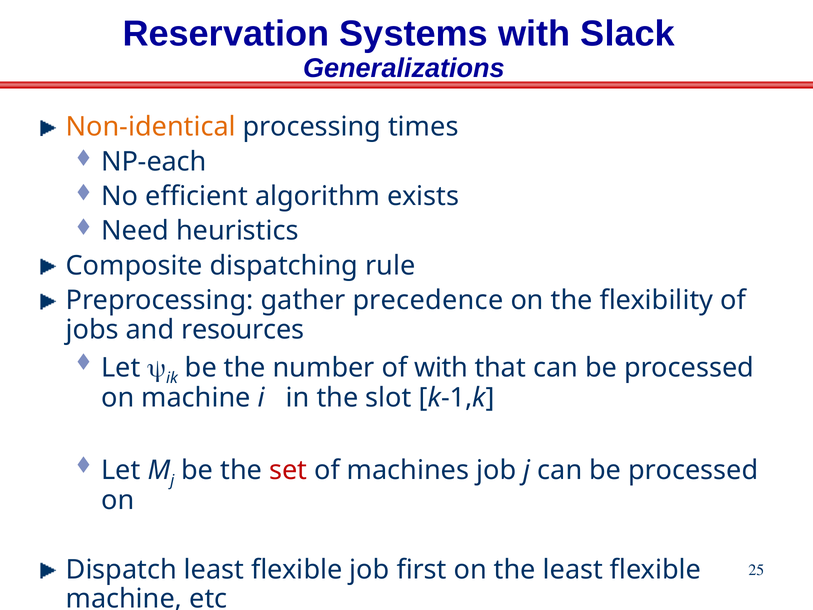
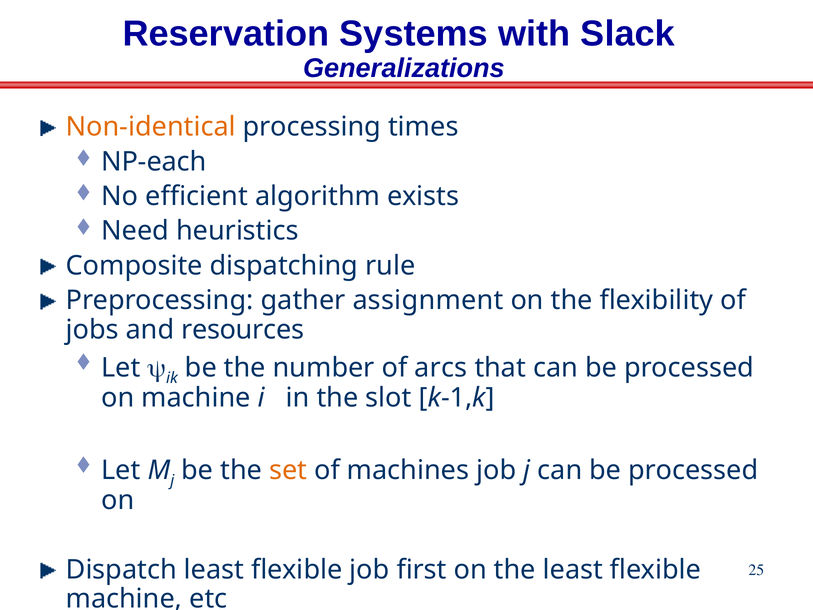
precedence: precedence -> assignment
of with: with -> arcs
set colour: red -> orange
